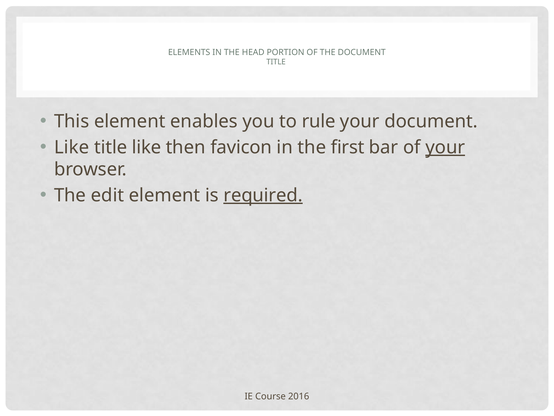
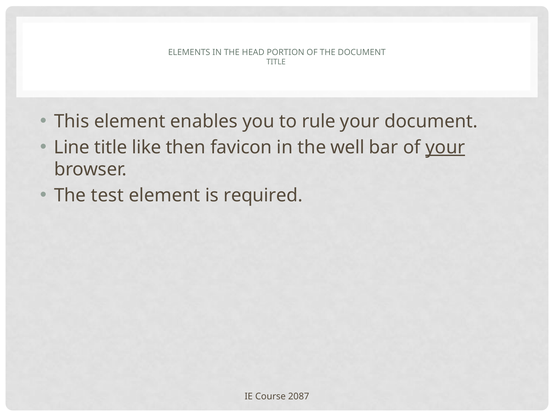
Like at (72, 147): Like -> Line
first: first -> well
edit: edit -> test
required underline: present -> none
2016: 2016 -> 2087
